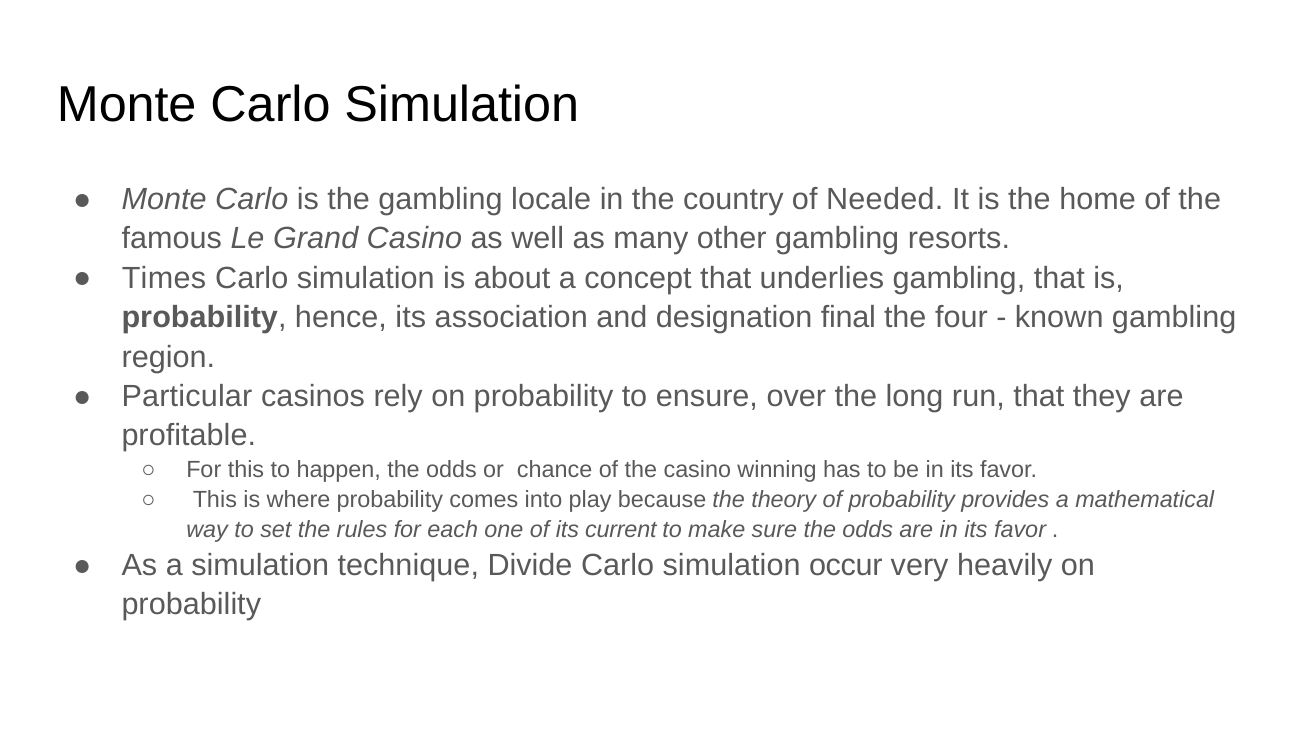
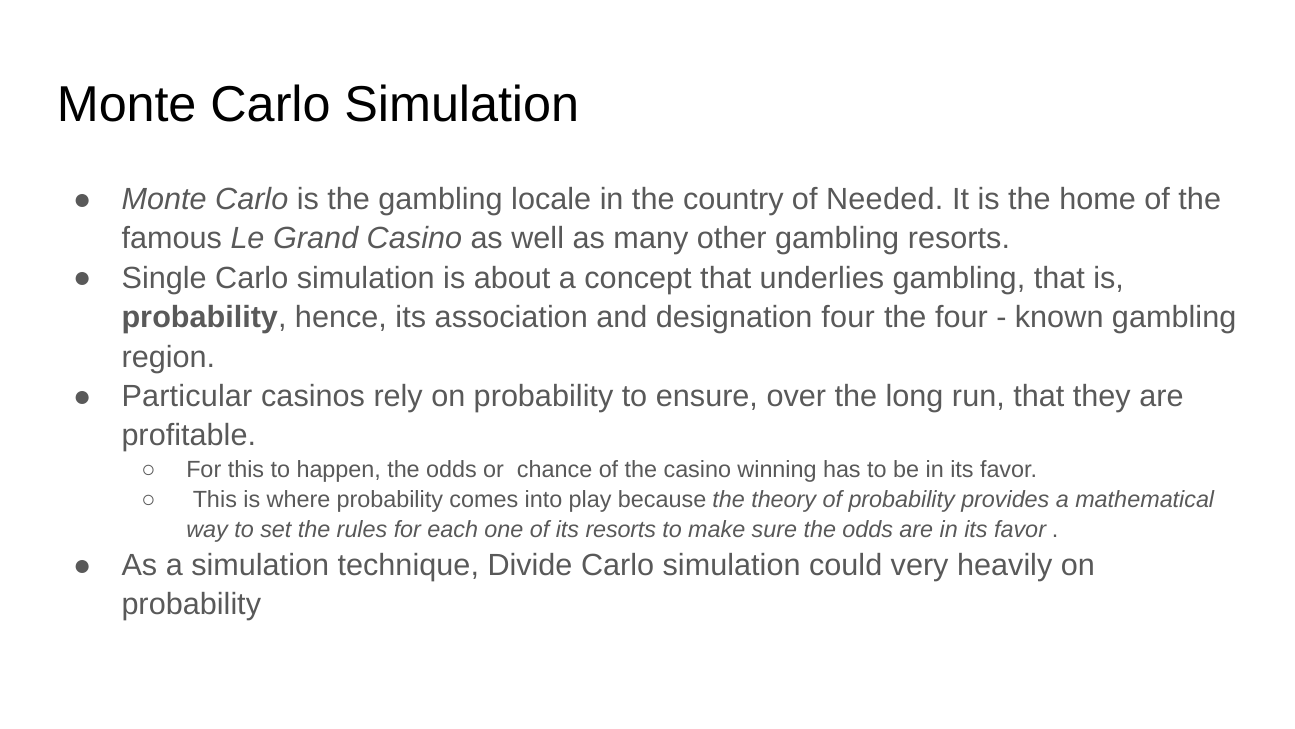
Times: Times -> Single
designation final: final -> four
its current: current -> resorts
occur: occur -> could
